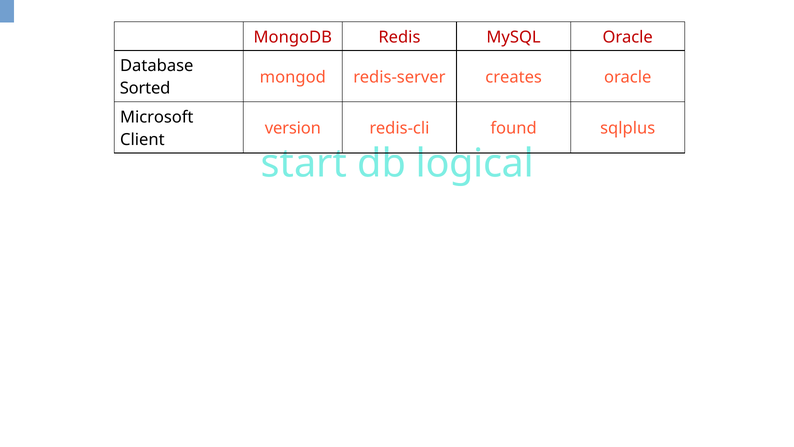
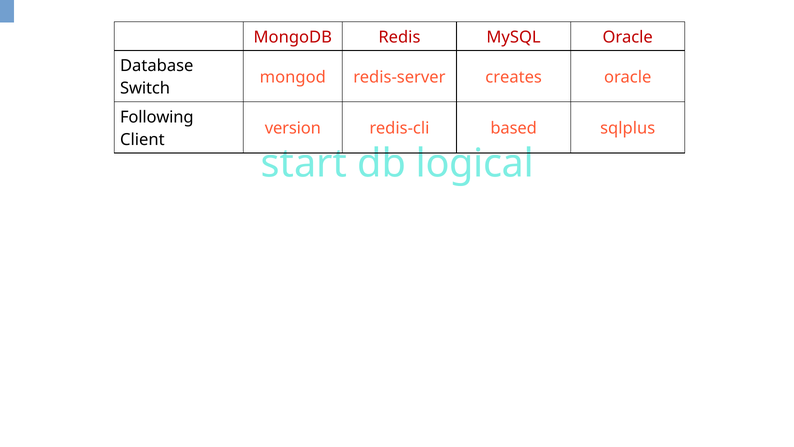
Sorted: Sorted -> Switch
Microsoft: Microsoft -> Following
found: found -> based
